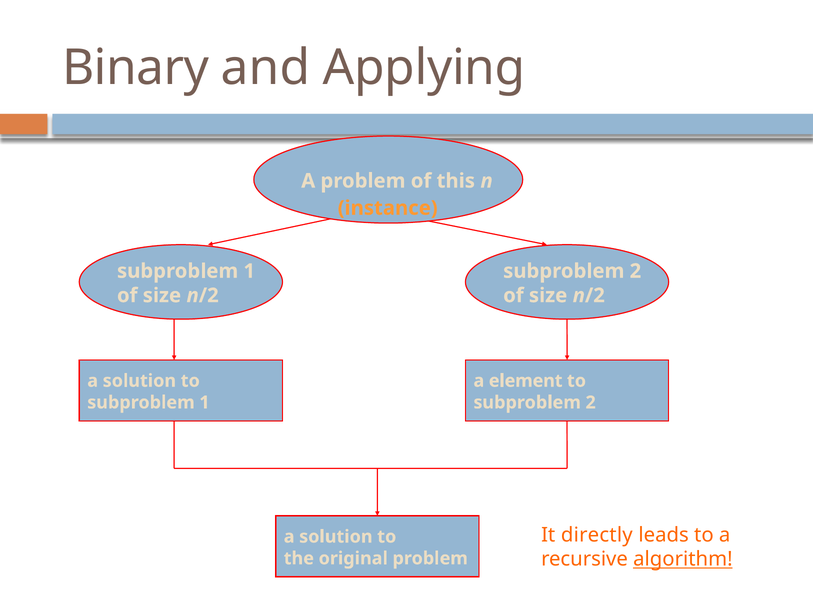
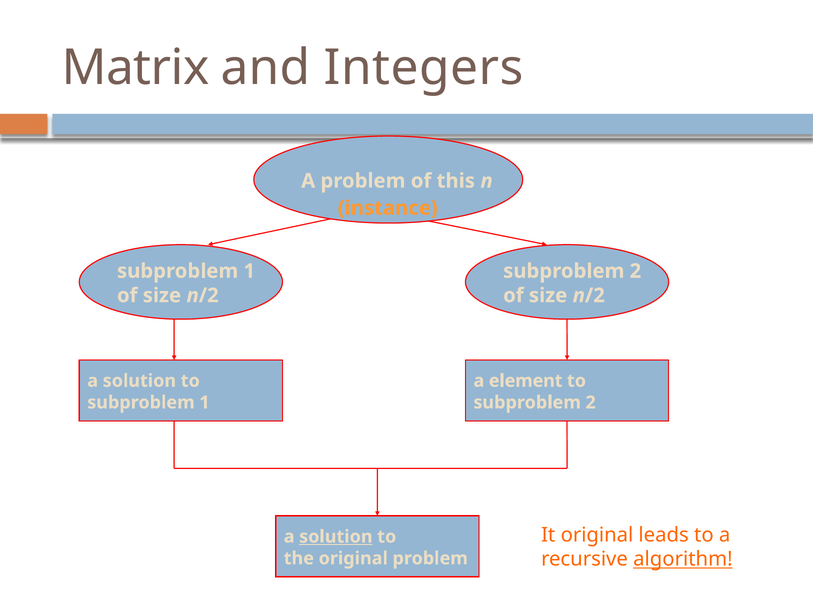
Binary: Binary -> Matrix
Applying: Applying -> Integers
It directly: directly -> original
solution at (336, 536) underline: none -> present
